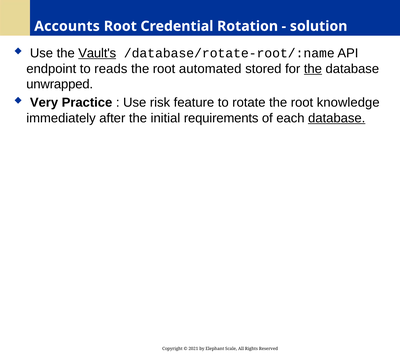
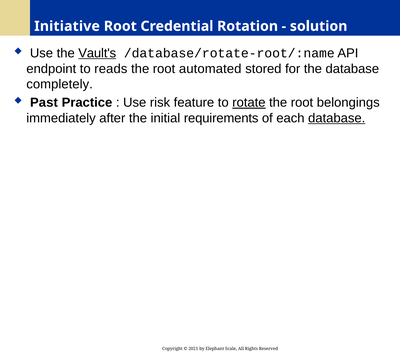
Accounts: Accounts -> Initiative
the at (313, 69) underline: present -> none
unwrapped: unwrapped -> completely
Very: Very -> Past
rotate underline: none -> present
knowledge: knowledge -> belongings
